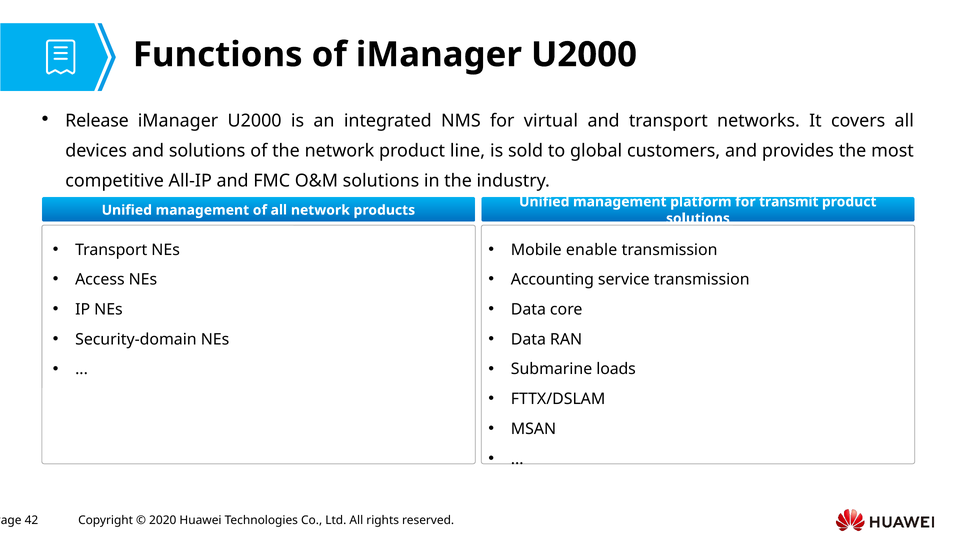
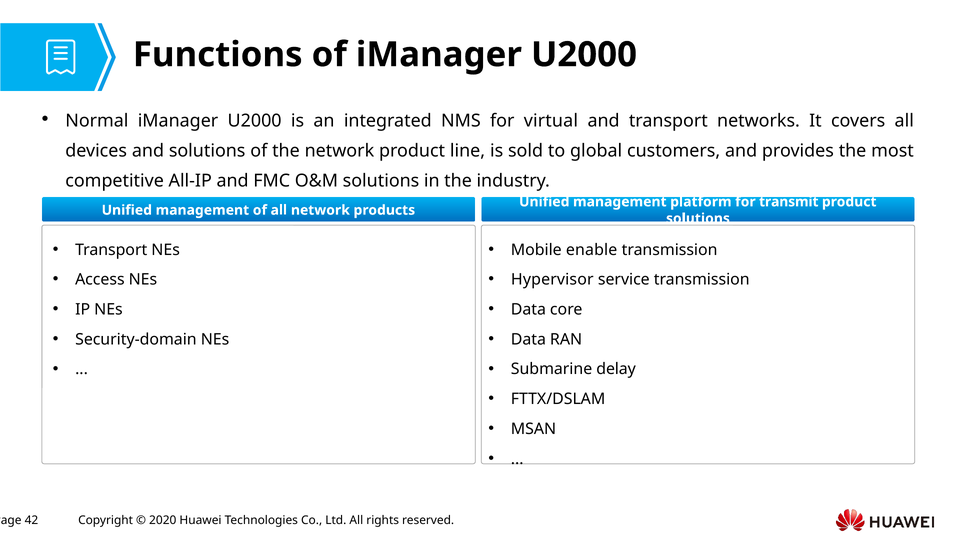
Release: Release -> Normal
Accounting: Accounting -> Hypervisor
loads: loads -> delay
